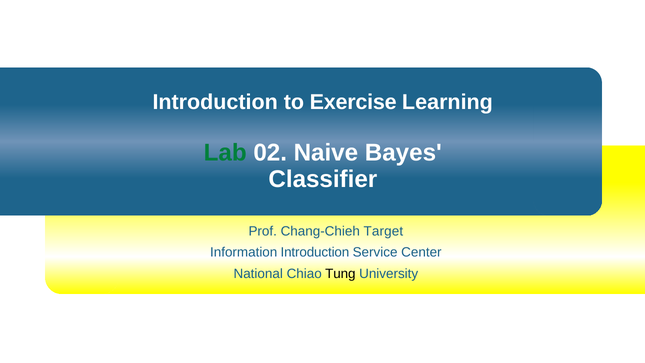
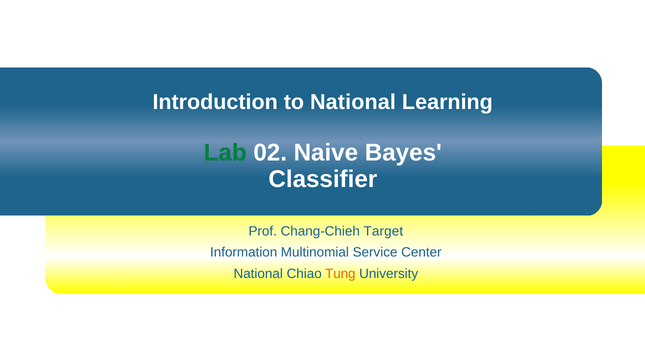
to Exercise: Exercise -> National
Information Introduction: Introduction -> Multinomial
Tung colour: black -> orange
